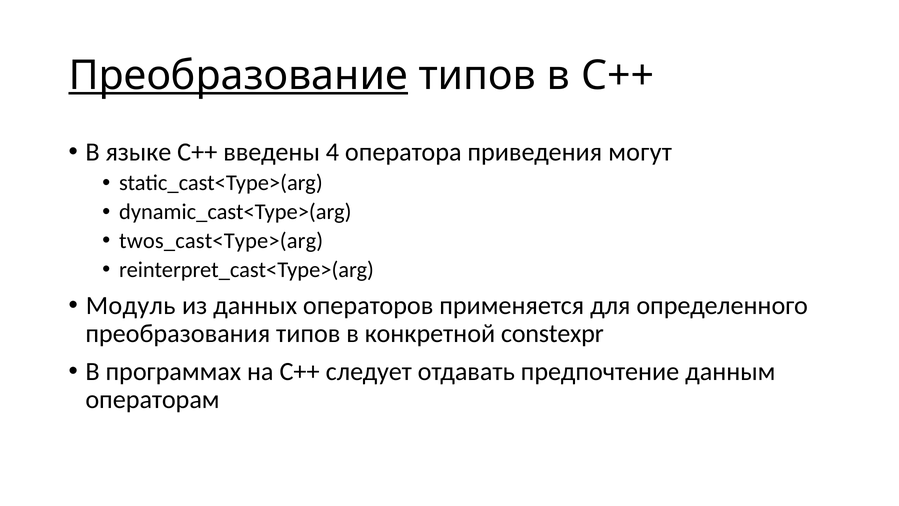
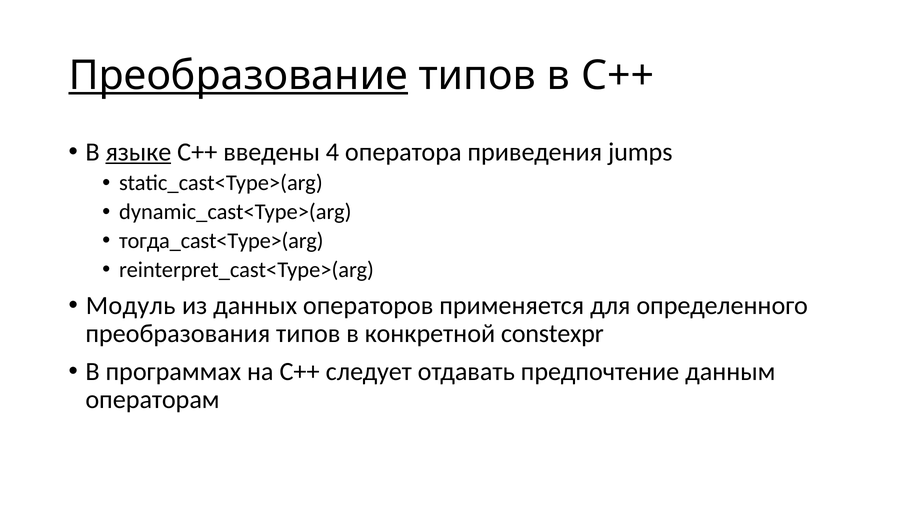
языке underline: none -> present
могут: могут -> jumps
twos_cast<Type>(arg: twos_cast<Type>(arg -> тогда_cast<Type>(arg
